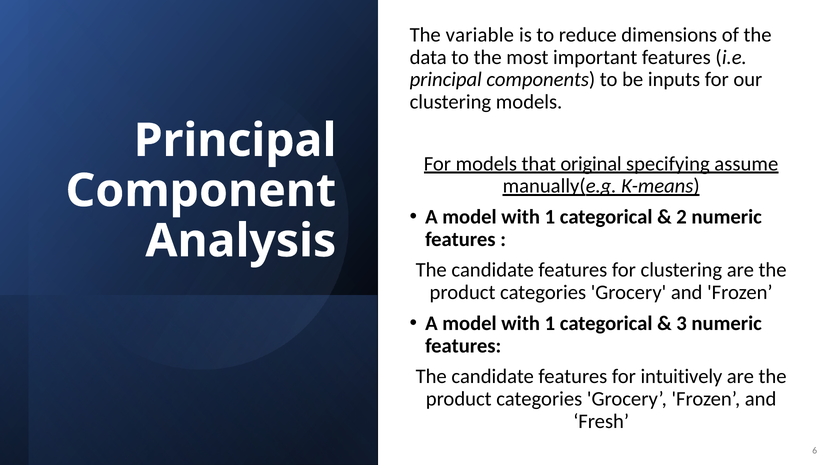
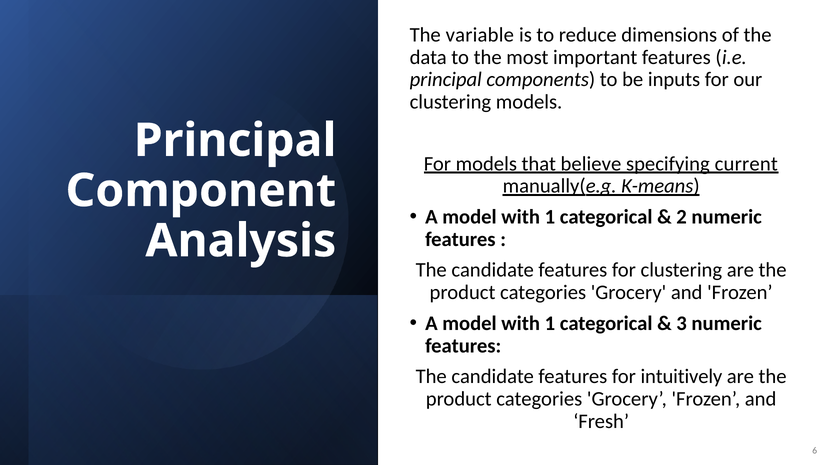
original: original -> believe
assume: assume -> current
